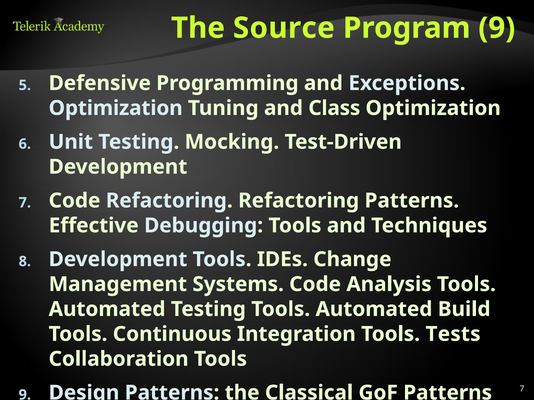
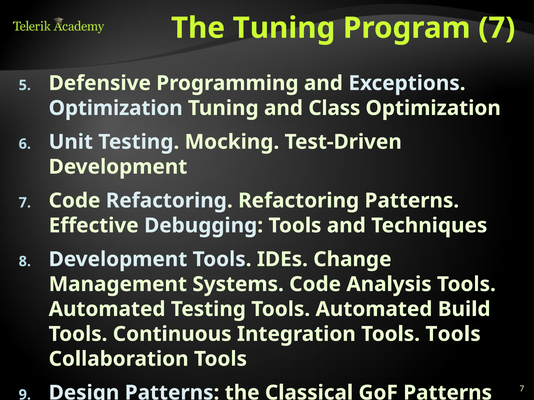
The Source: Source -> Tuning
Program 9: 9 -> 7
Tools Tests: Tests -> Tools
